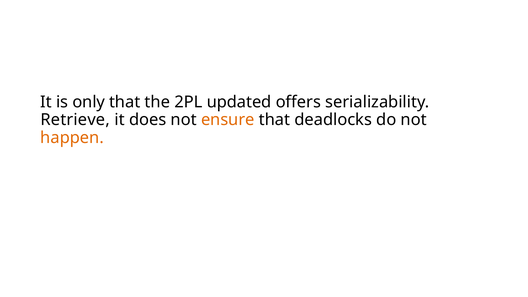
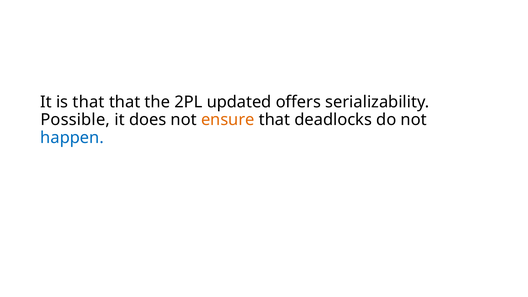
is only: only -> that
Retrieve: Retrieve -> Possible
happen colour: orange -> blue
